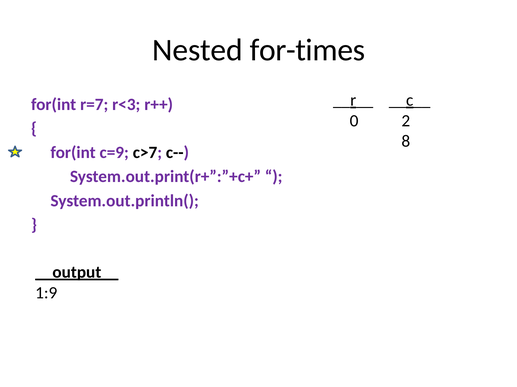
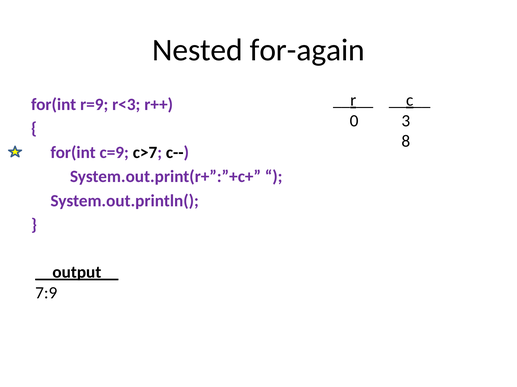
for-times: for-times -> for-again
r=7: r=7 -> r=9
2: 2 -> 3
1:9: 1:9 -> 7:9
